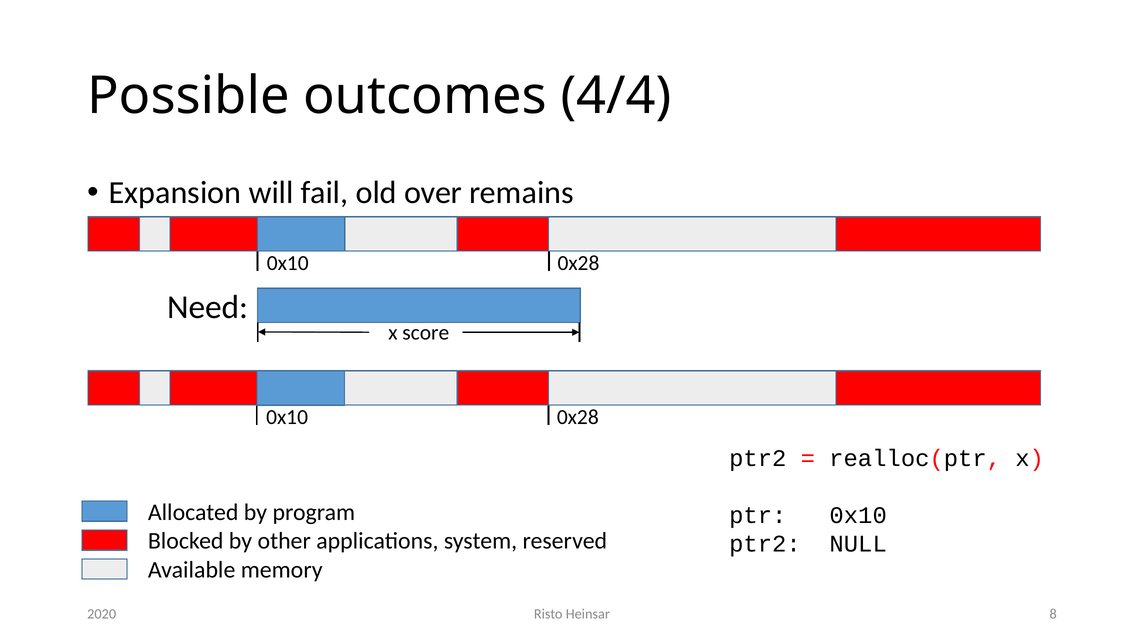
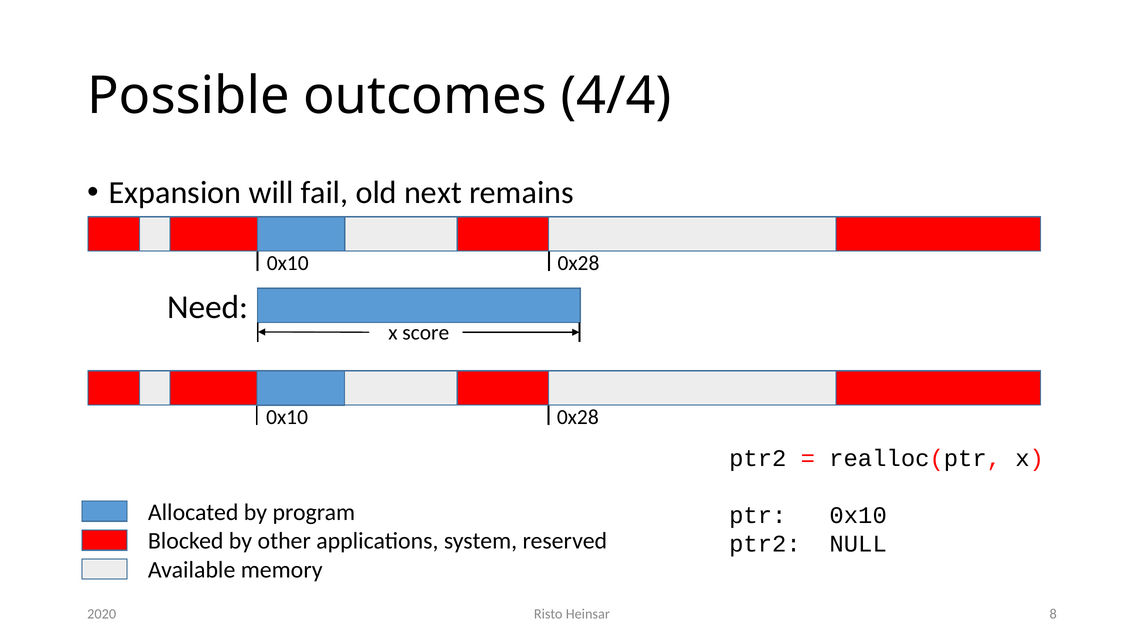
over: over -> next
